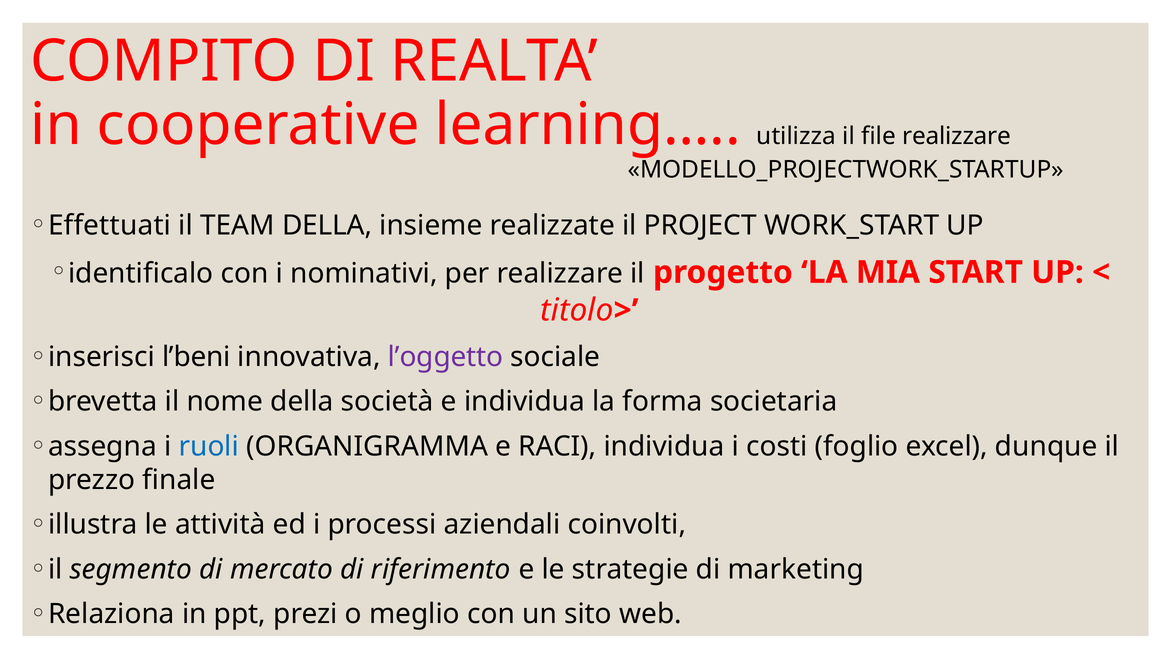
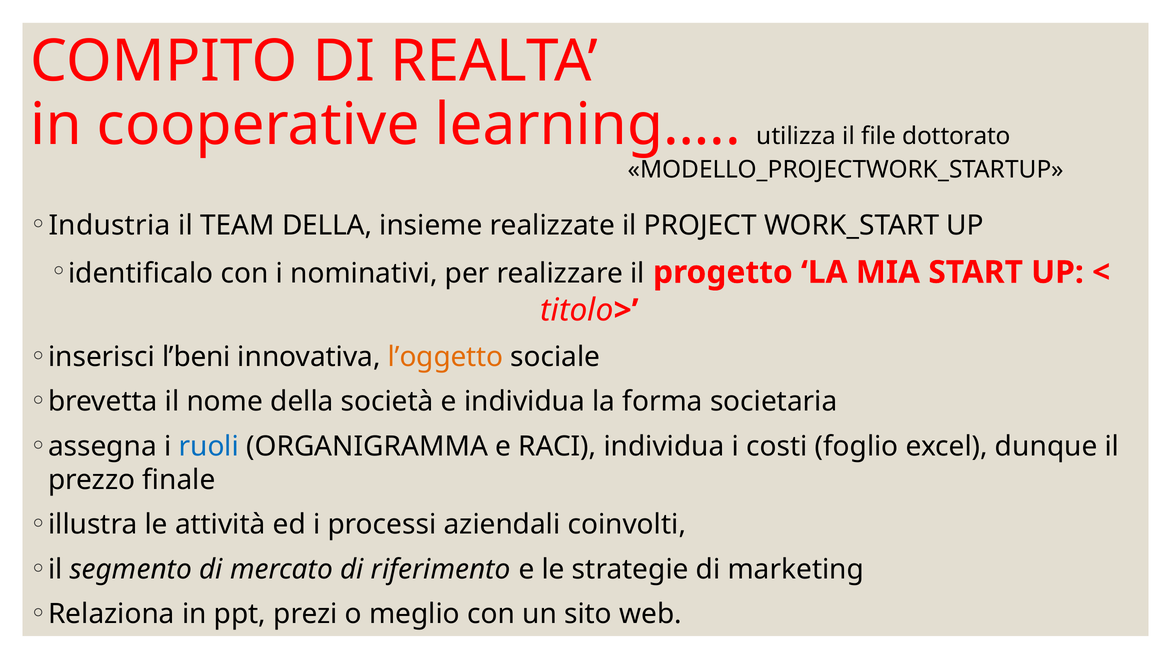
file realizzare: realizzare -> dottorato
Effettuati: Effettuati -> Industria
l’oggetto colour: purple -> orange
